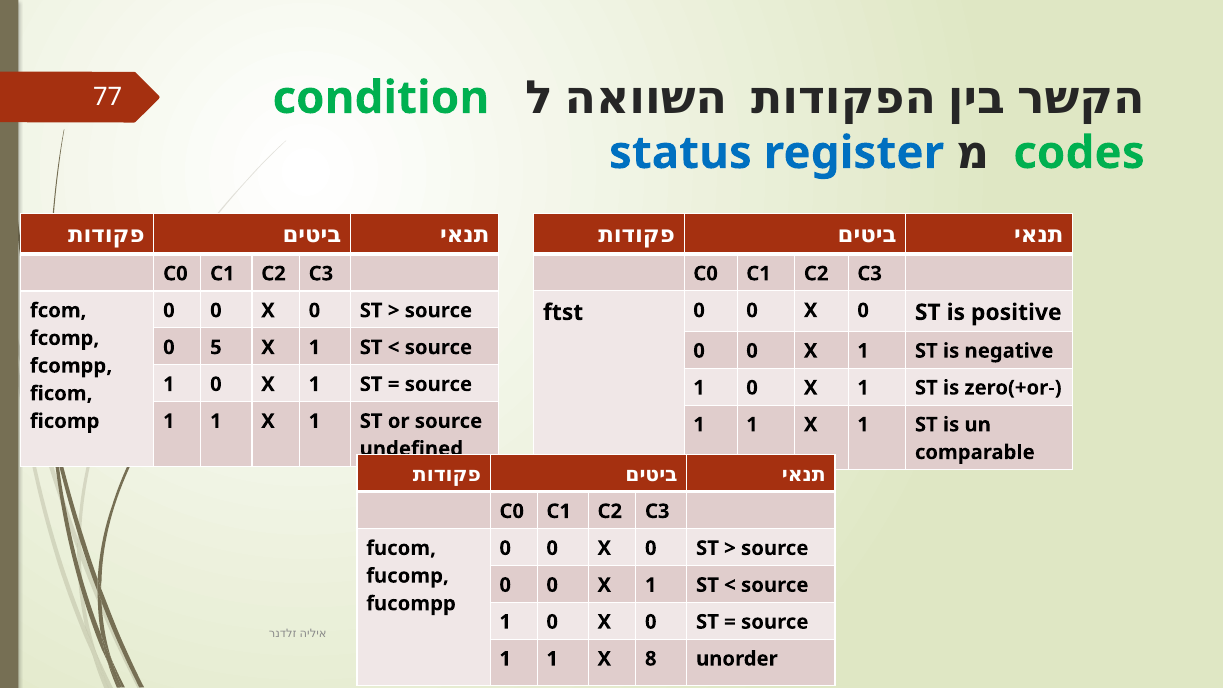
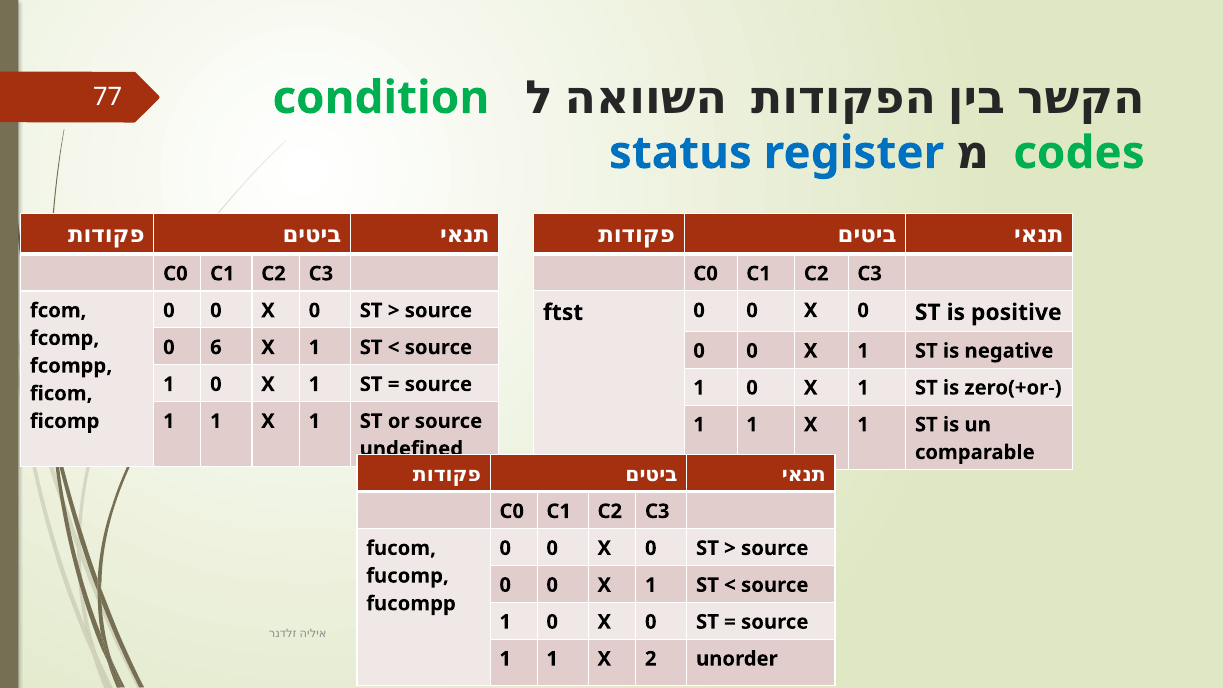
5: 5 -> 6
8: 8 -> 2
